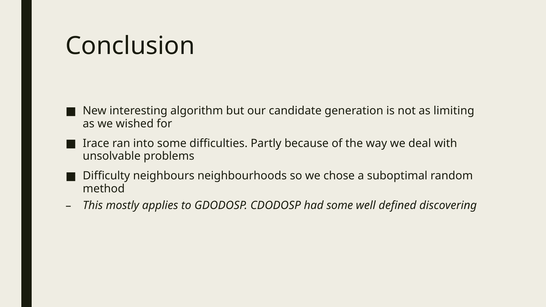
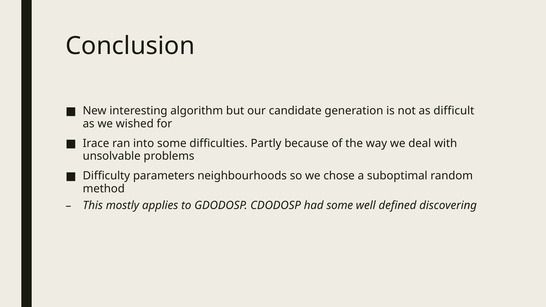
limiting: limiting -> difficult
neighbours: neighbours -> parameters
